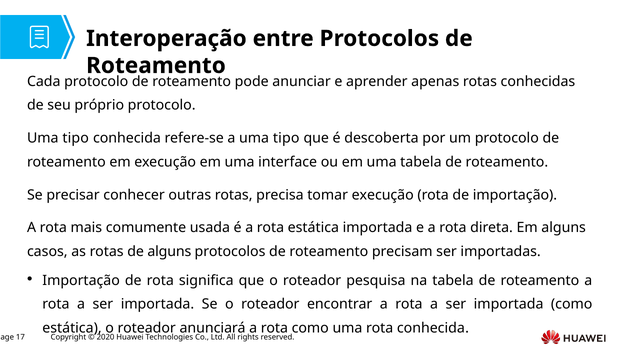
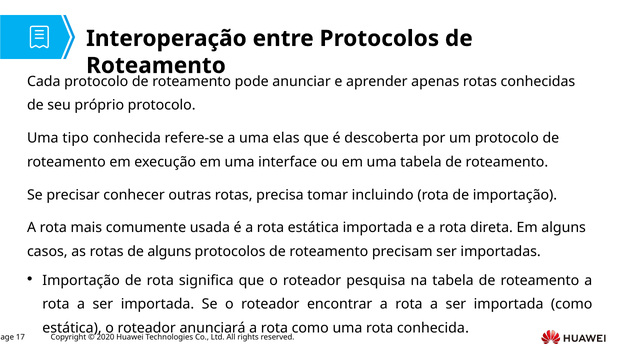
a uma tipo: tipo -> elas
tomar execução: execução -> incluindo
